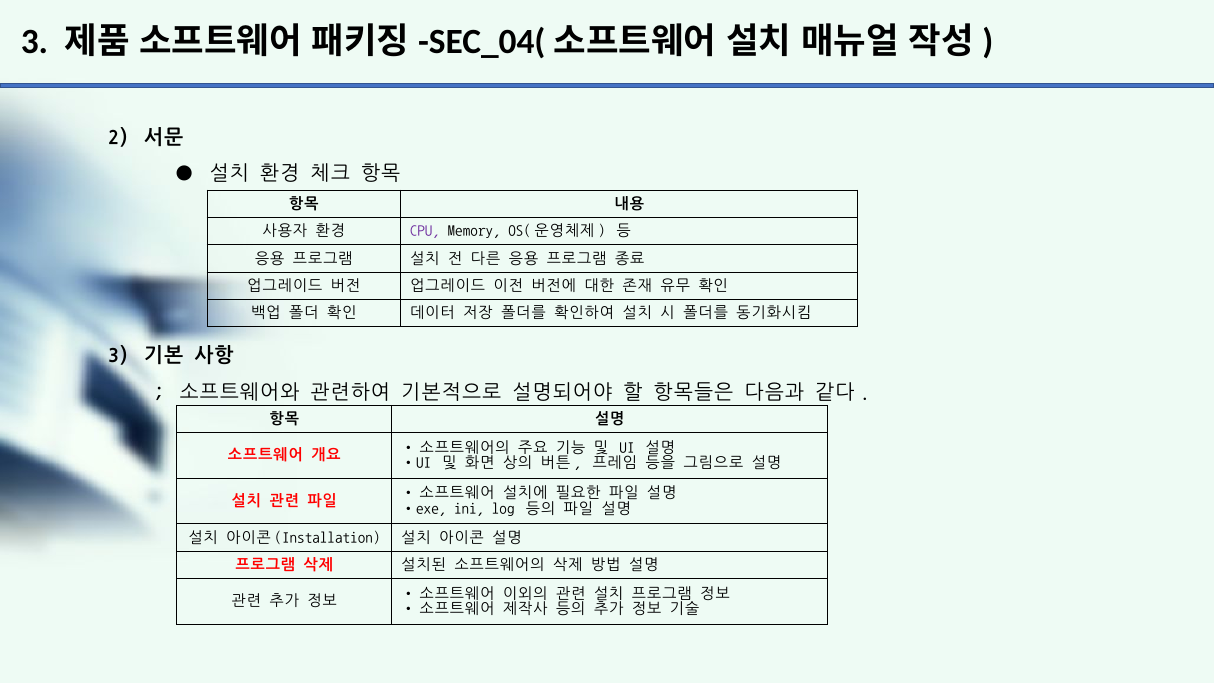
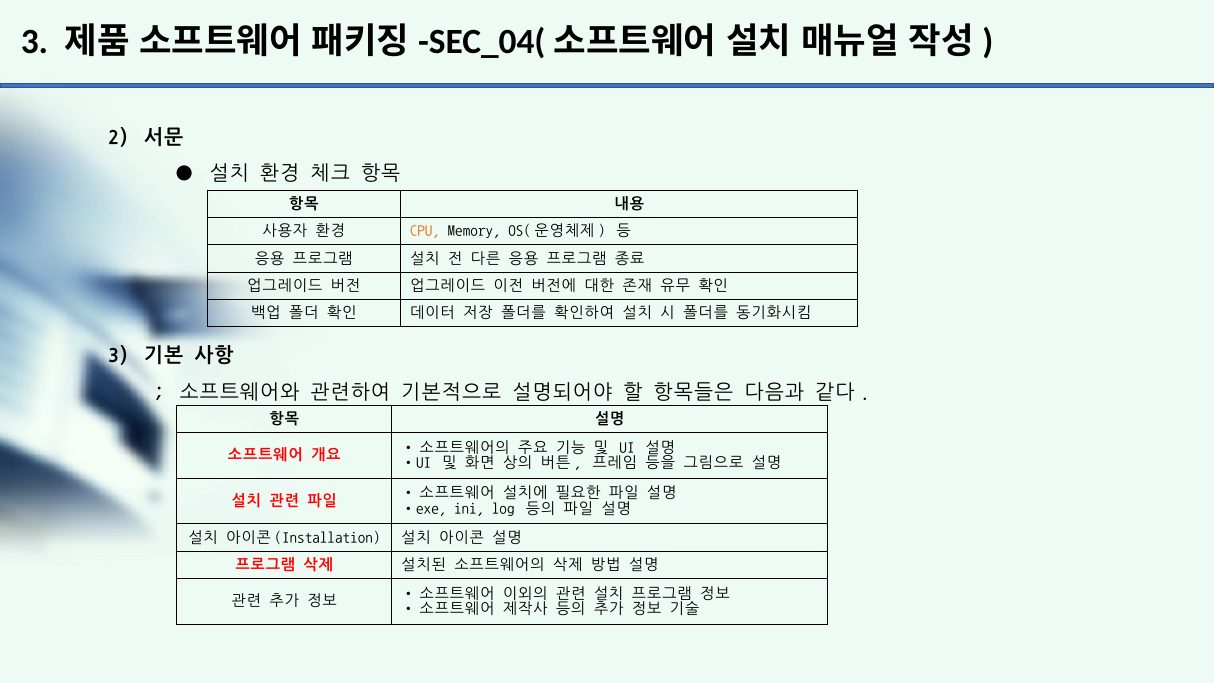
CPU colour: purple -> orange
